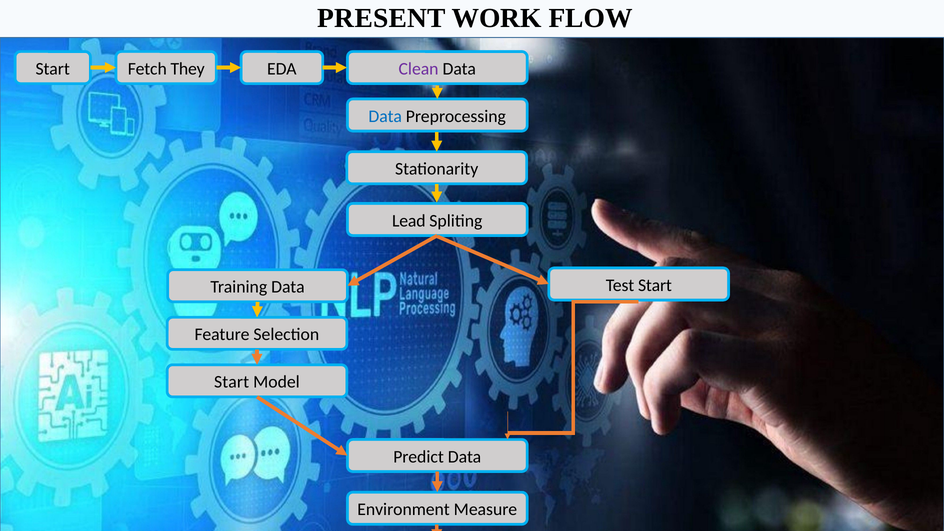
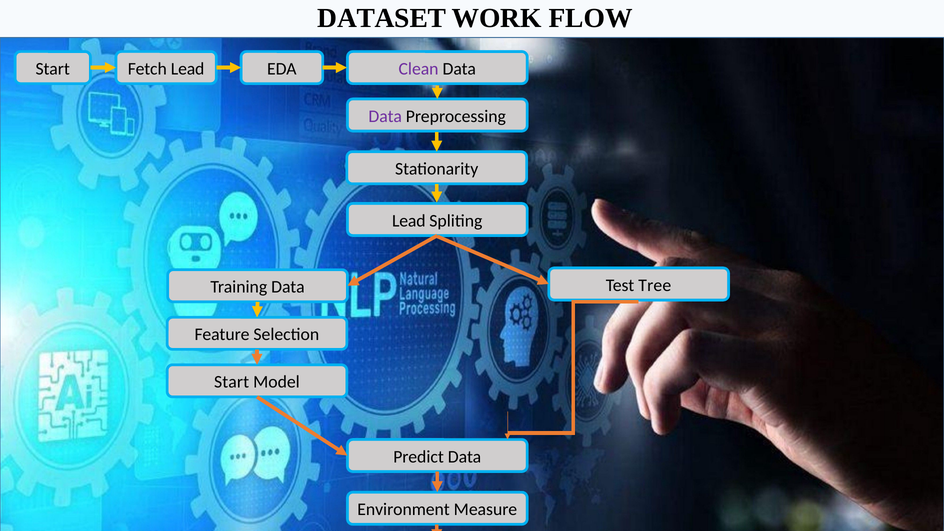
PRESENT: PRESENT -> DATASET
Fetch They: They -> Lead
Data at (385, 116) colour: blue -> purple
Test Start: Start -> Tree
